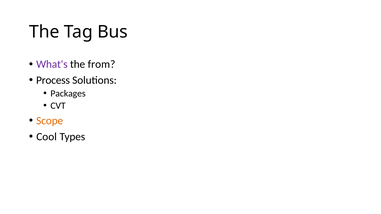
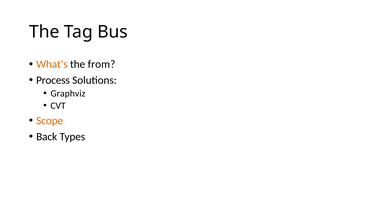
What's colour: purple -> orange
Packages: Packages -> Graphviz
Cool: Cool -> Back
